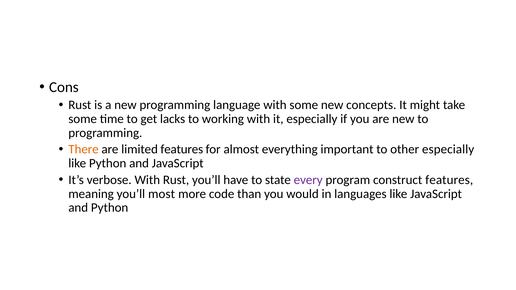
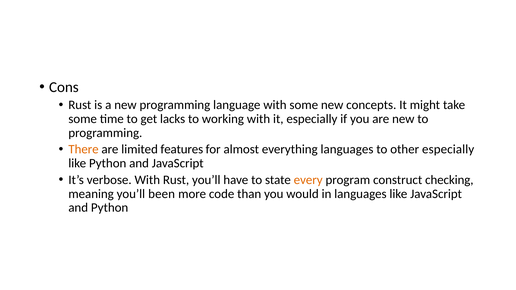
everything important: important -> languages
every colour: purple -> orange
construct features: features -> checking
most: most -> been
